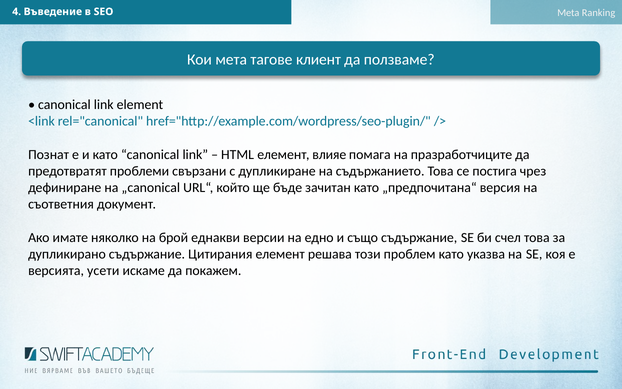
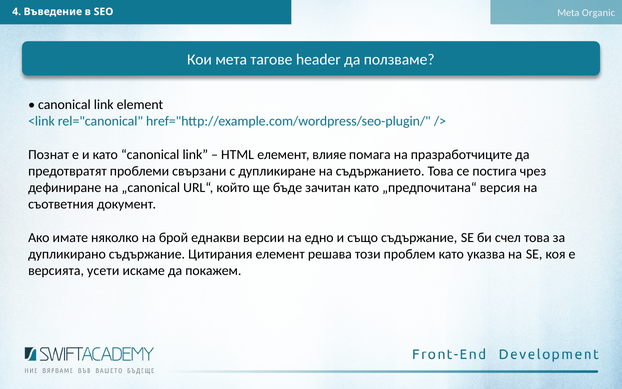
Ranking: Ranking -> Organic
клиент: клиент -> header
